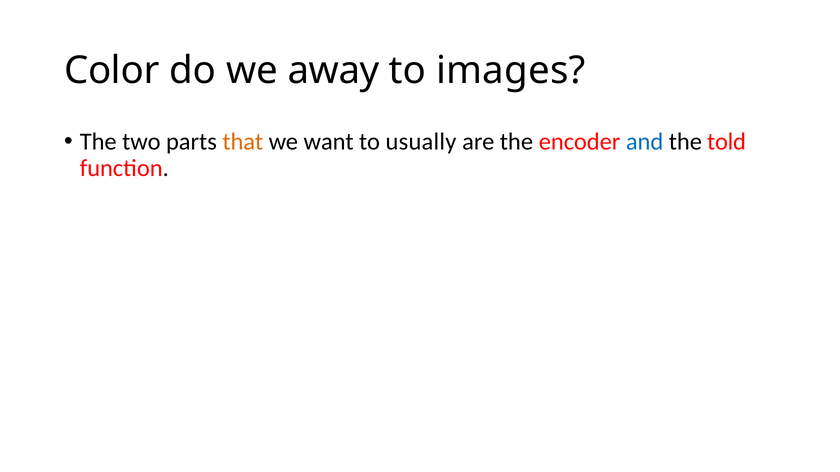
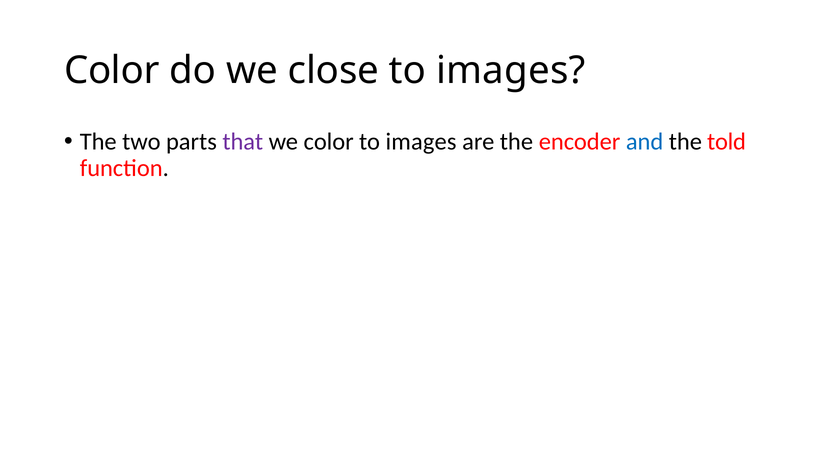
away: away -> close
that colour: orange -> purple
we want: want -> color
usually at (421, 142): usually -> images
